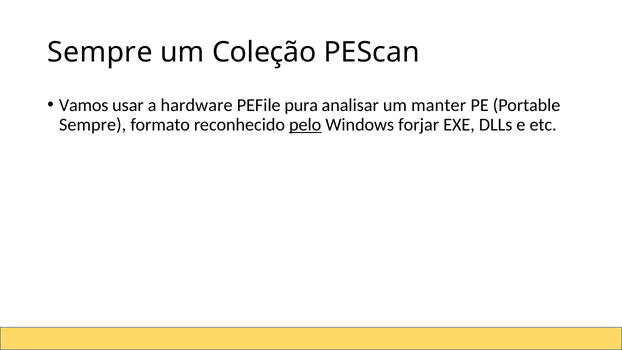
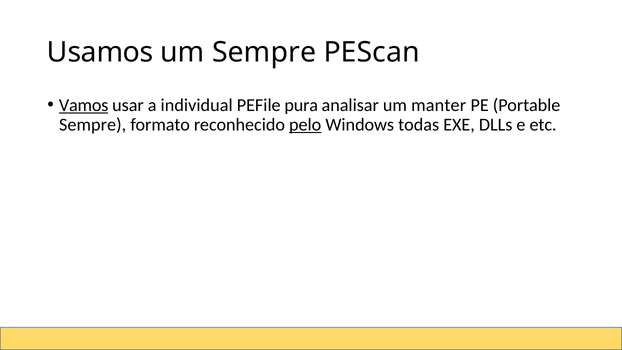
Sempre at (100, 52): Sempre -> Usamos
um Coleção: Coleção -> Sempre
Vamos underline: none -> present
hardware: hardware -> individual
forjar: forjar -> todas
